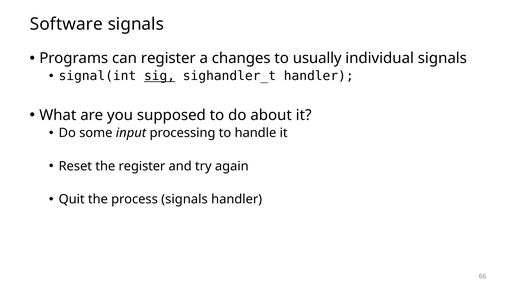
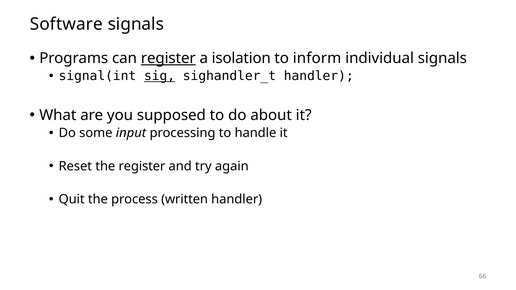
register at (168, 58) underline: none -> present
changes: changes -> isolation
usually: usually -> inform
process signals: signals -> written
